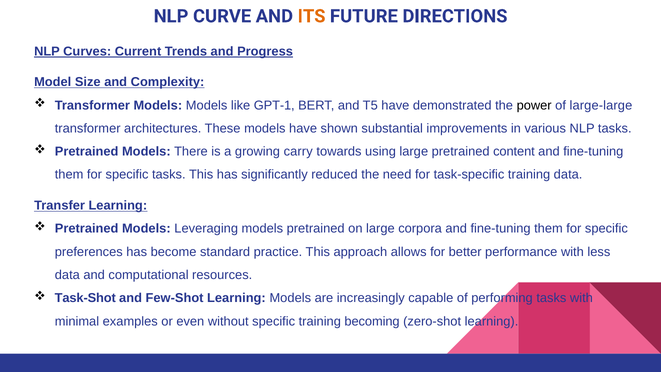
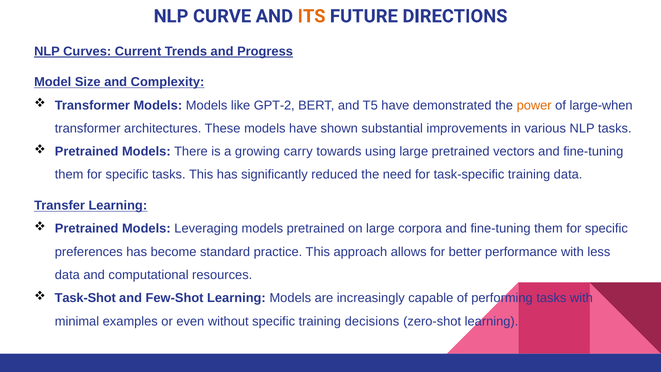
GPT-1: GPT-1 -> GPT-2
power colour: black -> orange
large-large: large-large -> large-when
content: content -> vectors
becoming: becoming -> decisions
